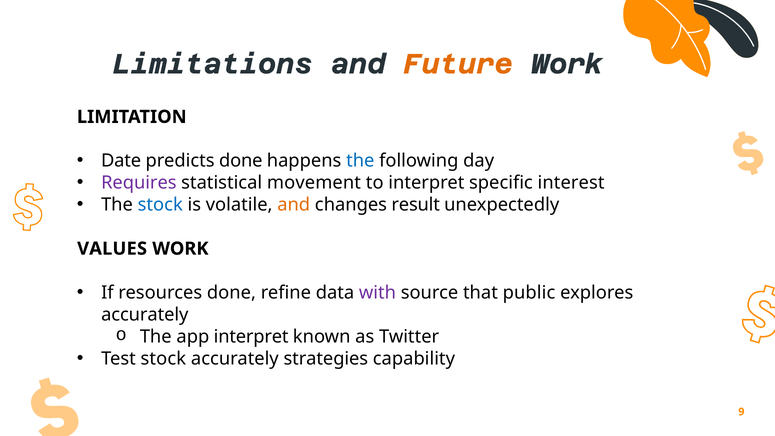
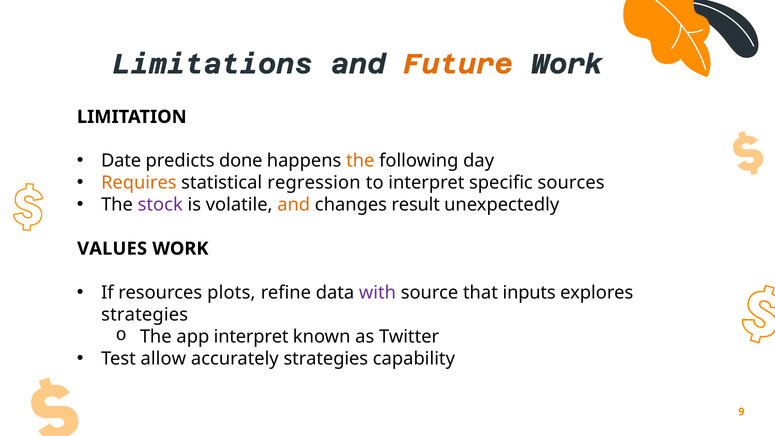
the at (360, 161) colour: blue -> orange
Requires colour: purple -> orange
movement: movement -> regression
interest: interest -> sources
stock at (160, 205) colour: blue -> purple
resources done: done -> plots
public: public -> inputs
accurately at (145, 315): accurately -> strategies
Test stock: stock -> allow
